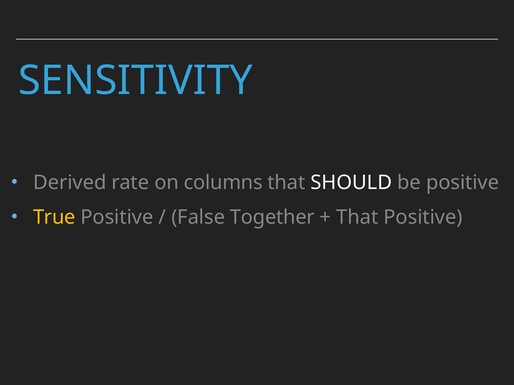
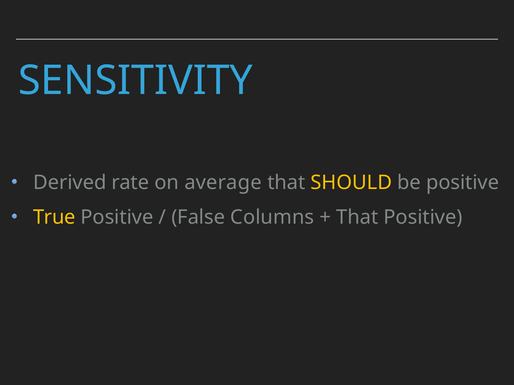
columns: columns -> average
SHOULD colour: white -> yellow
Together: Together -> Columns
